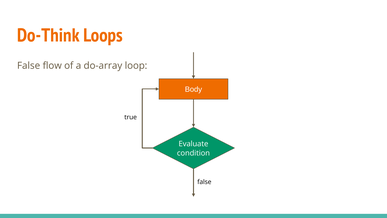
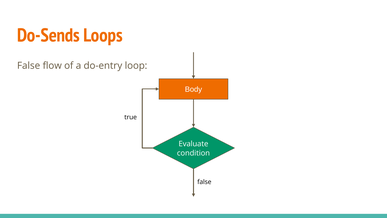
Do-Think: Do-Think -> Do-Sends
do-array: do-array -> do-entry
